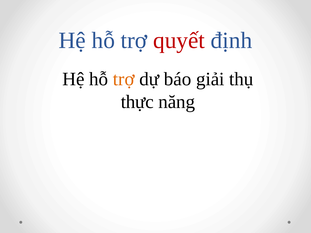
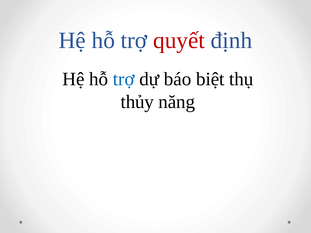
trợ at (124, 79) colour: orange -> blue
giải: giải -> biệt
thực: thực -> thủy
